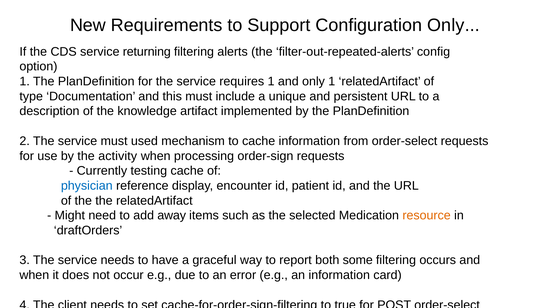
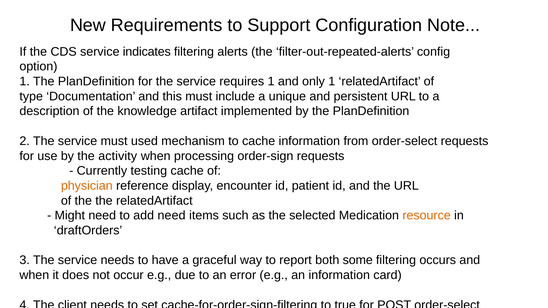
Configuration Only: Only -> Note
returning: returning -> indicates
physician colour: blue -> orange
add away: away -> need
